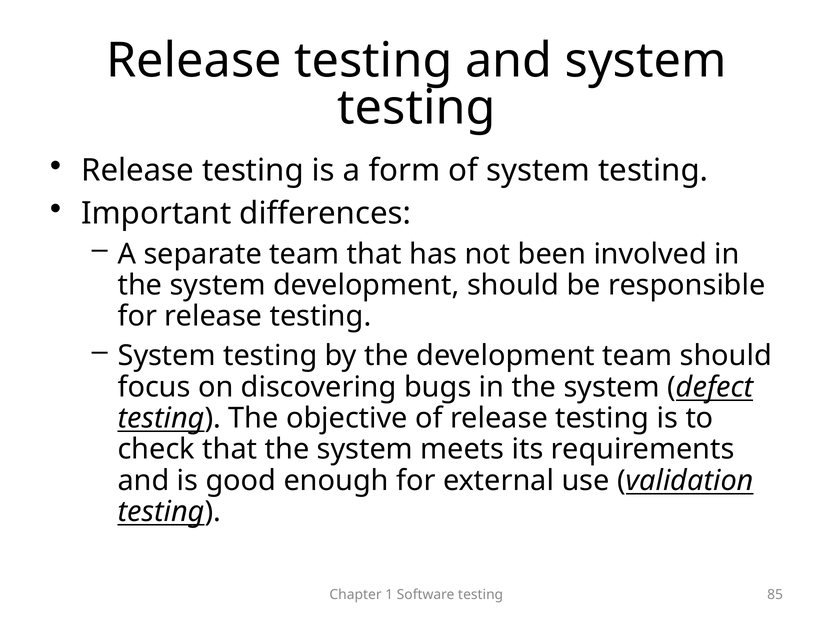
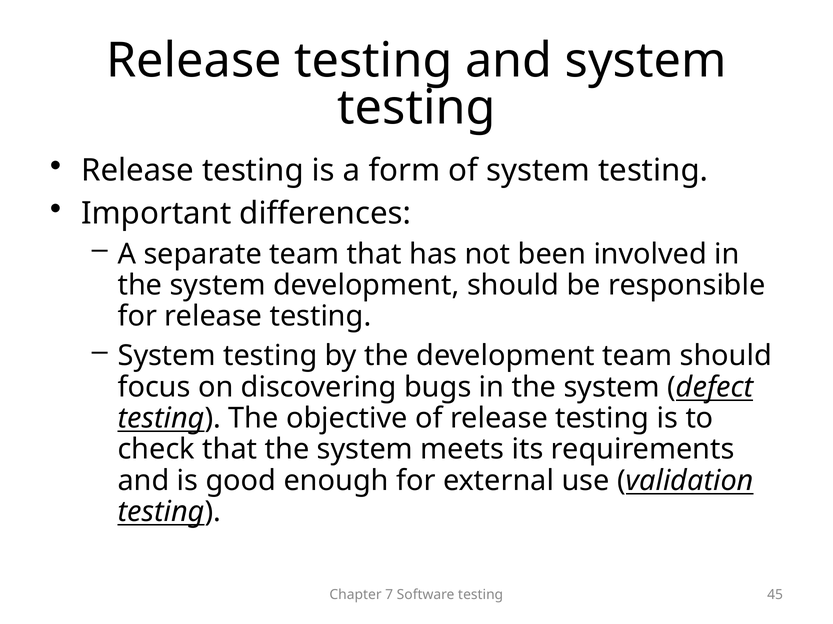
1: 1 -> 7
85: 85 -> 45
